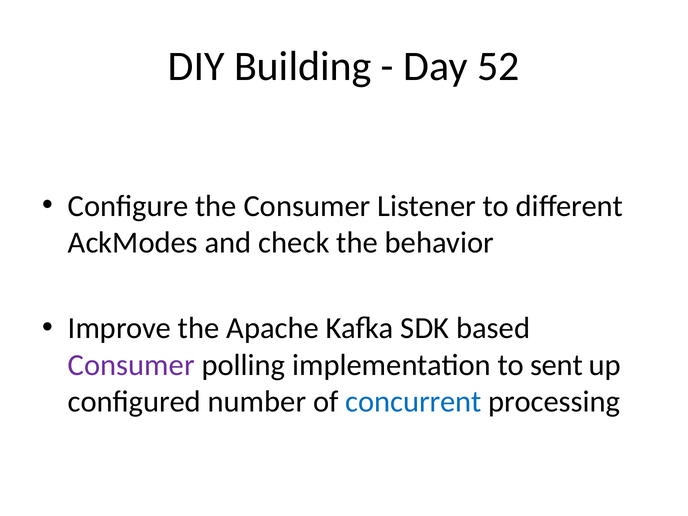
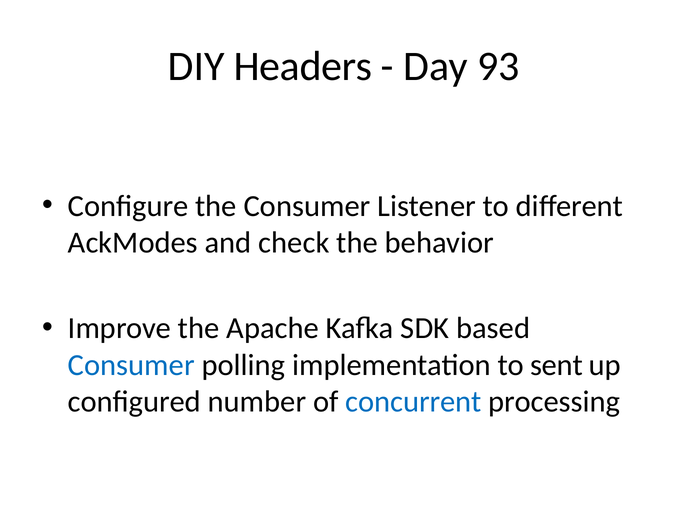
Building: Building -> Headers
52: 52 -> 93
Consumer at (131, 365) colour: purple -> blue
